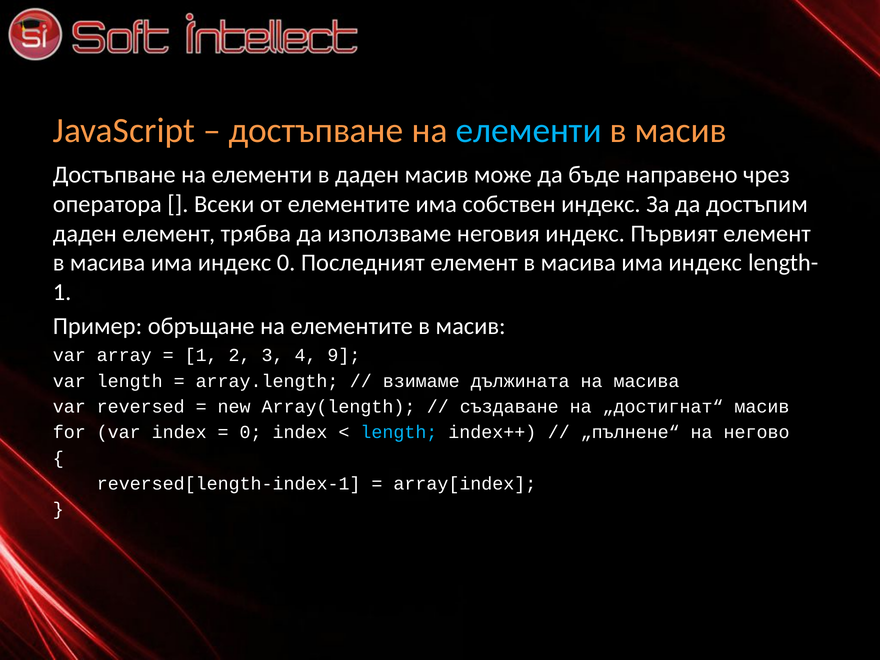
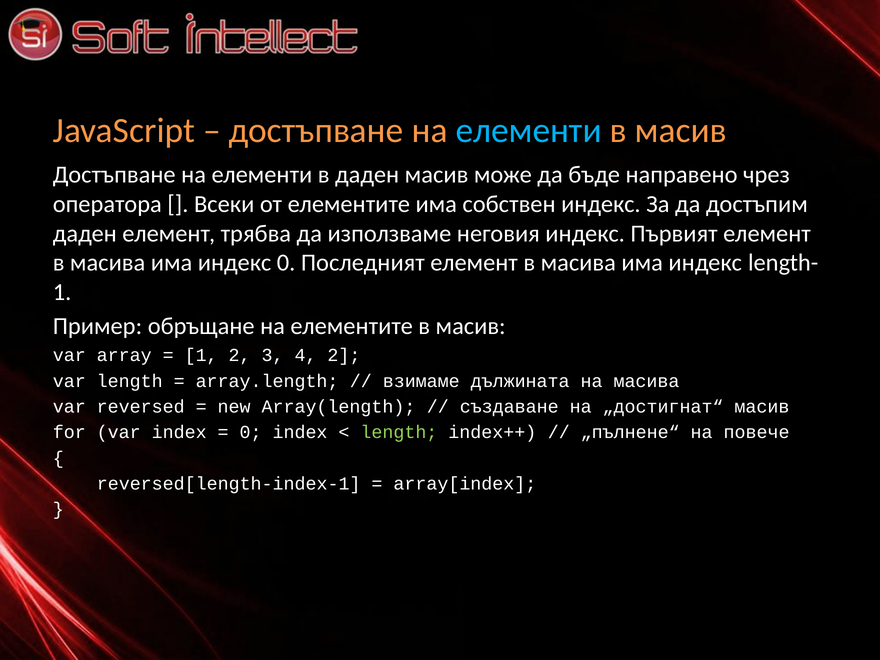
4 9: 9 -> 2
length at (399, 432) colour: light blue -> light green
негово: негово -> повече
